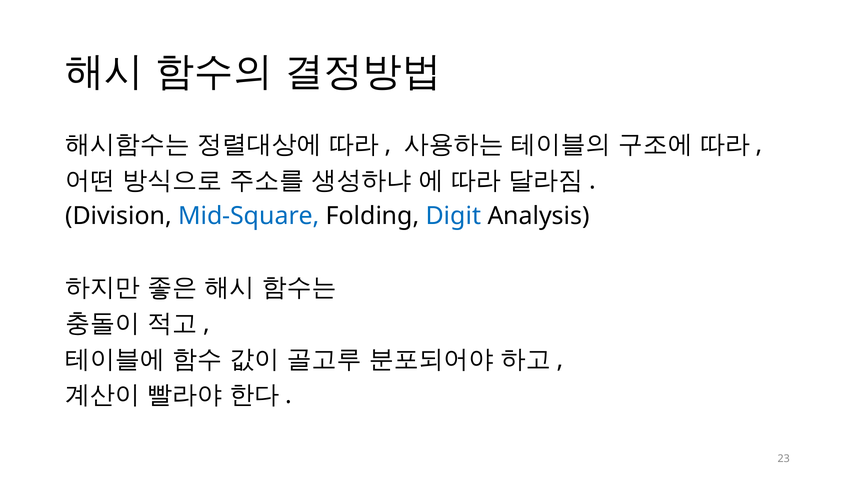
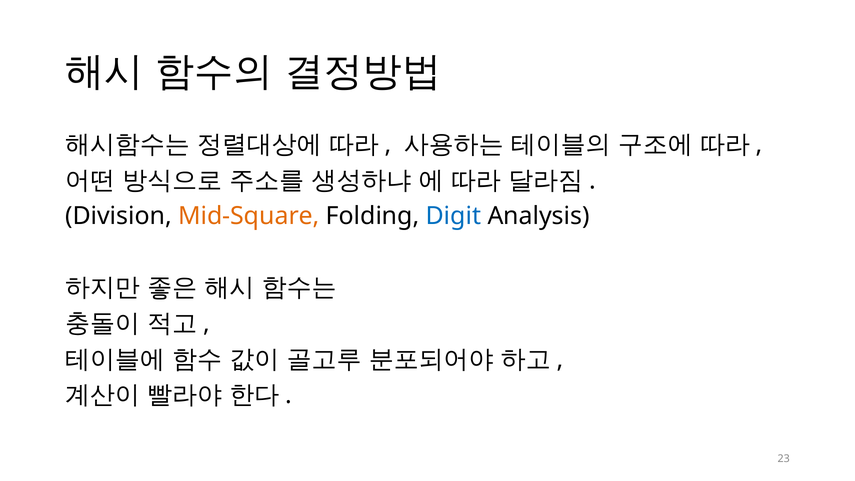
Mid-Square colour: blue -> orange
